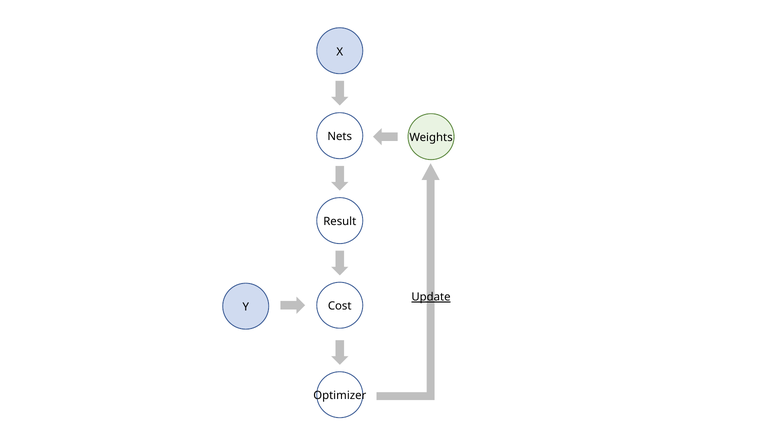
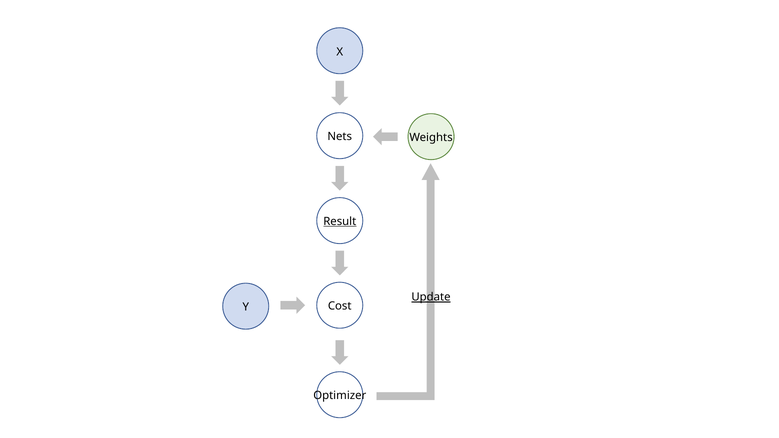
Result underline: none -> present
